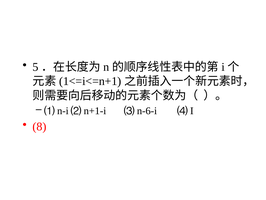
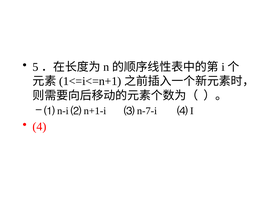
n-6-i: n-6-i -> n-7-i
8: 8 -> 4
